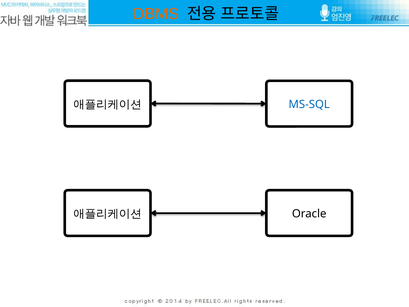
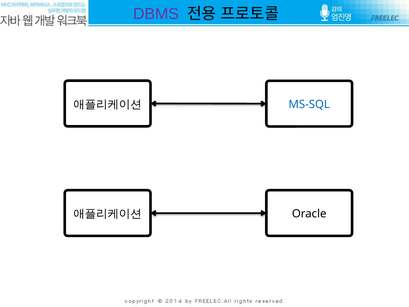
DBMS colour: orange -> purple
